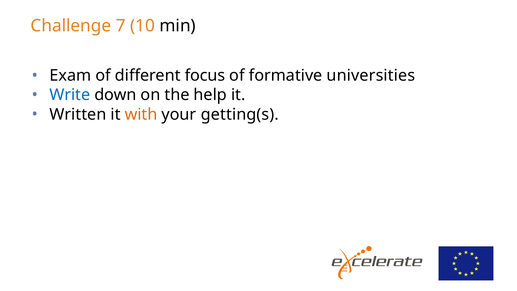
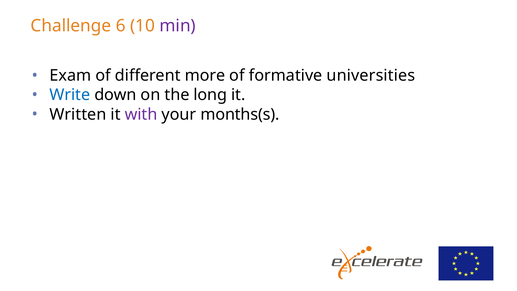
7: 7 -> 6
min colour: black -> purple
focus: focus -> more
help: help -> long
with colour: orange -> purple
getting(s: getting(s -> months(s
